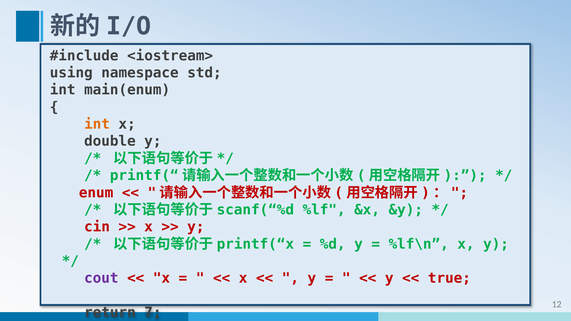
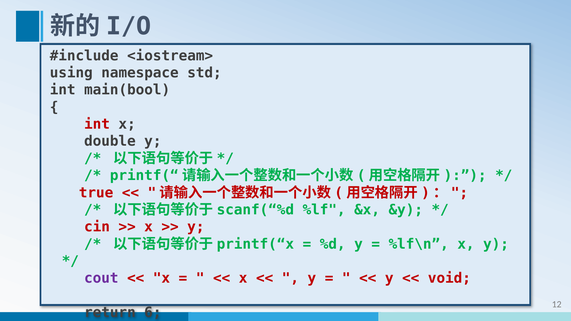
main(enum: main(enum -> main(bool
int at (97, 124) colour: orange -> red
enum: enum -> true
true: true -> void
7: 7 -> 6
